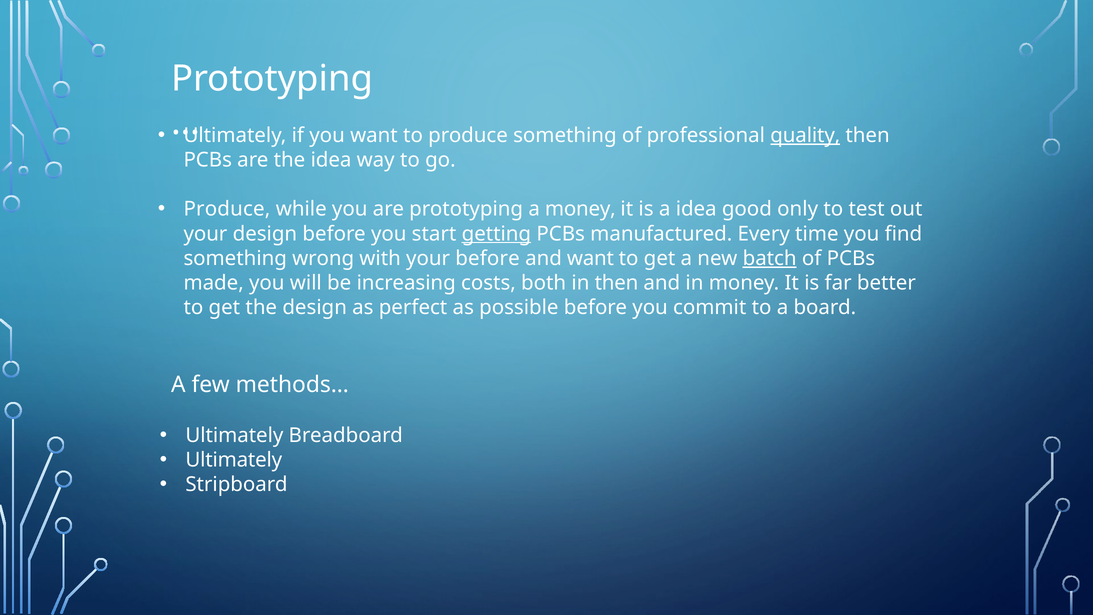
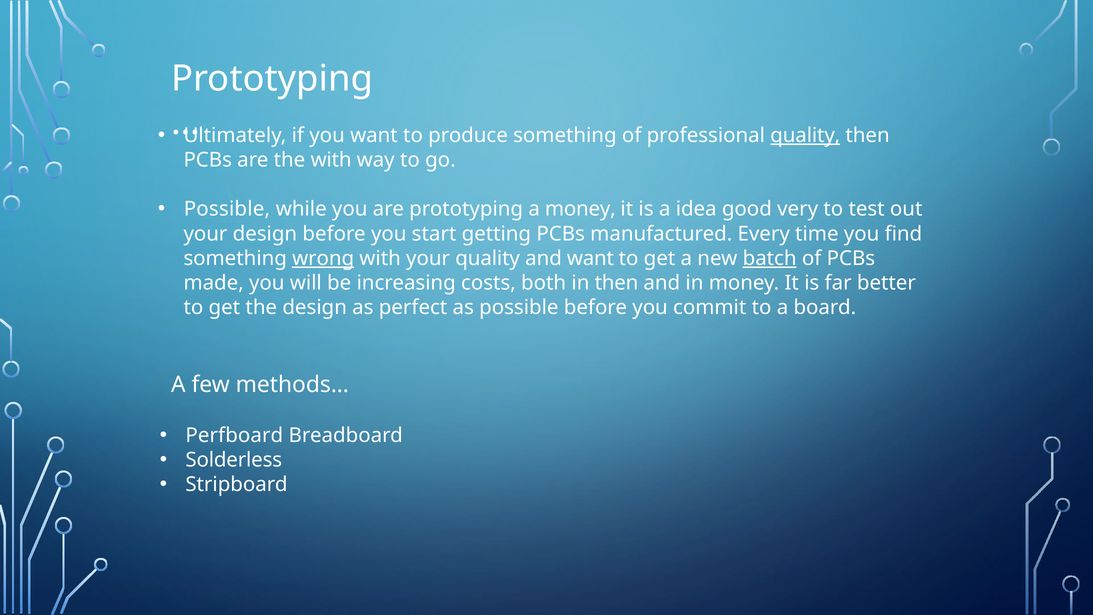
the idea: idea -> with
Produce at (227, 209): Produce -> Possible
only: only -> very
getting underline: present -> none
wrong underline: none -> present
your before: before -> quality
Ultimately at (234, 435): Ultimately -> Perfboard
Ultimately at (234, 460): Ultimately -> Solderless
